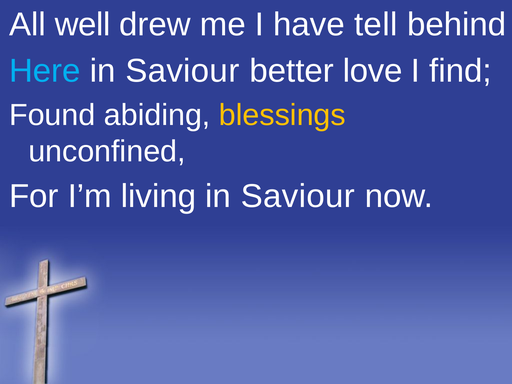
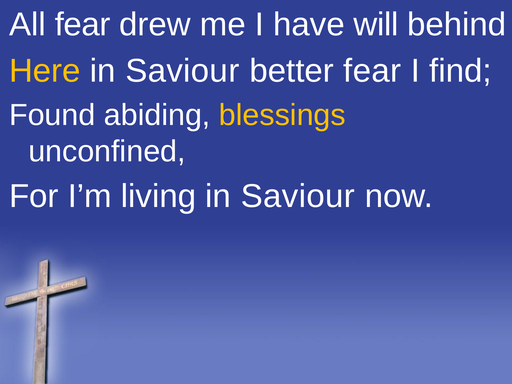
All well: well -> fear
tell: tell -> will
Here colour: light blue -> yellow
better love: love -> fear
